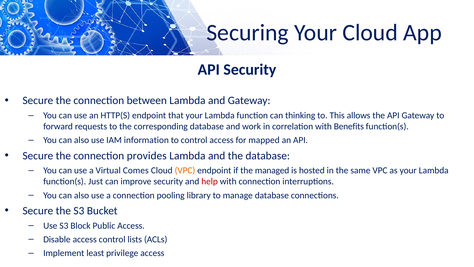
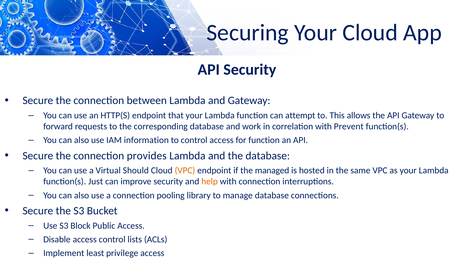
thinking: thinking -> attempt
Benefits: Benefits -> Prevent
for mapped: mapped -> function
Comes: Comes -> Should
help colour: red -> orange
